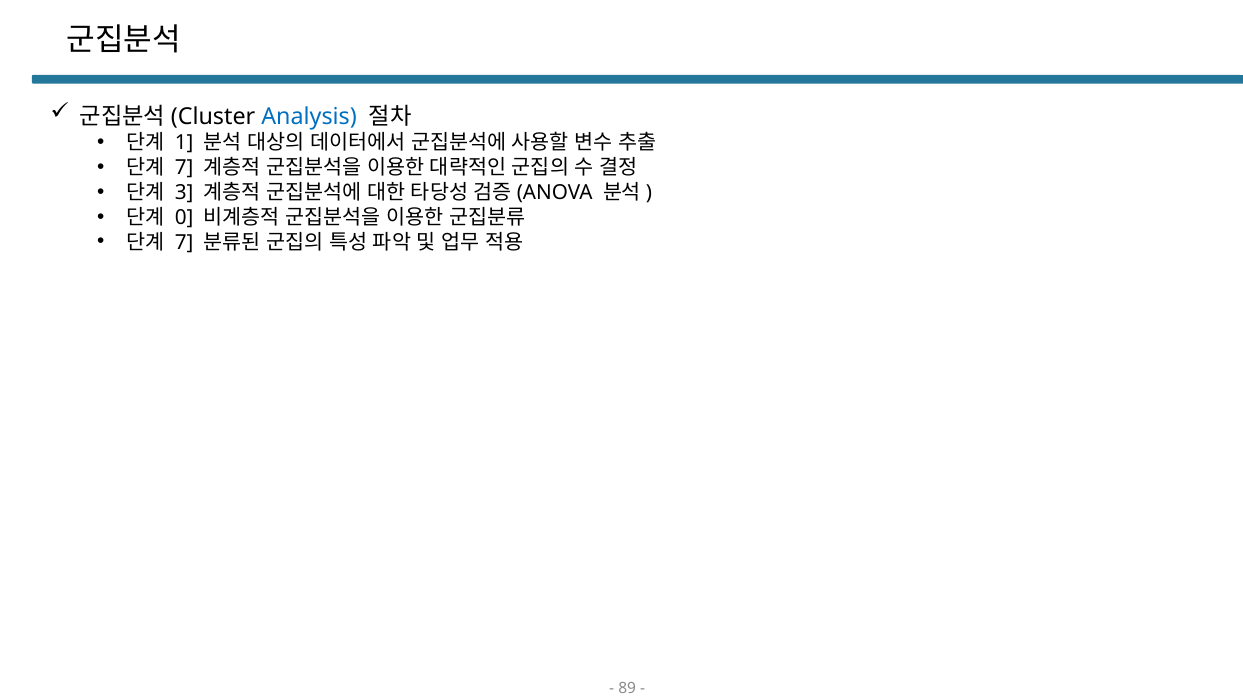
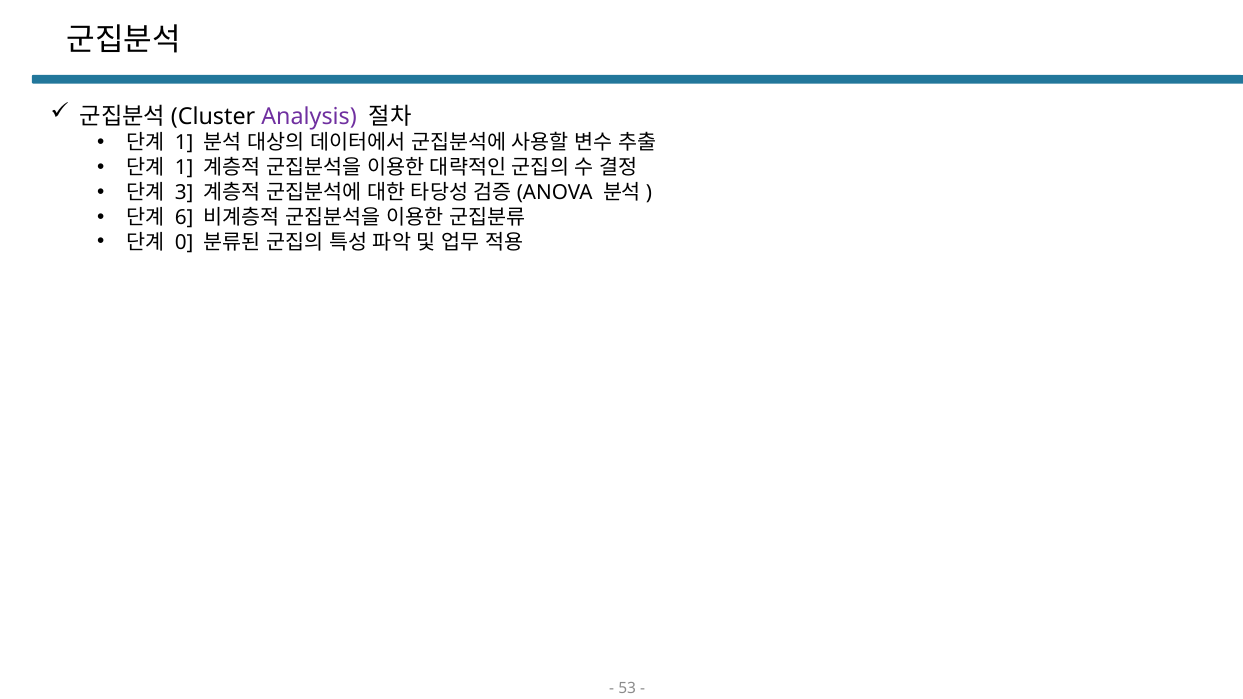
Analysis colour: blue -> purple
7 at (184, 168): 7 -> 1
0: 0 -> 6
7 at (184, 242): 7 -> 0
89: 89 -> 53
